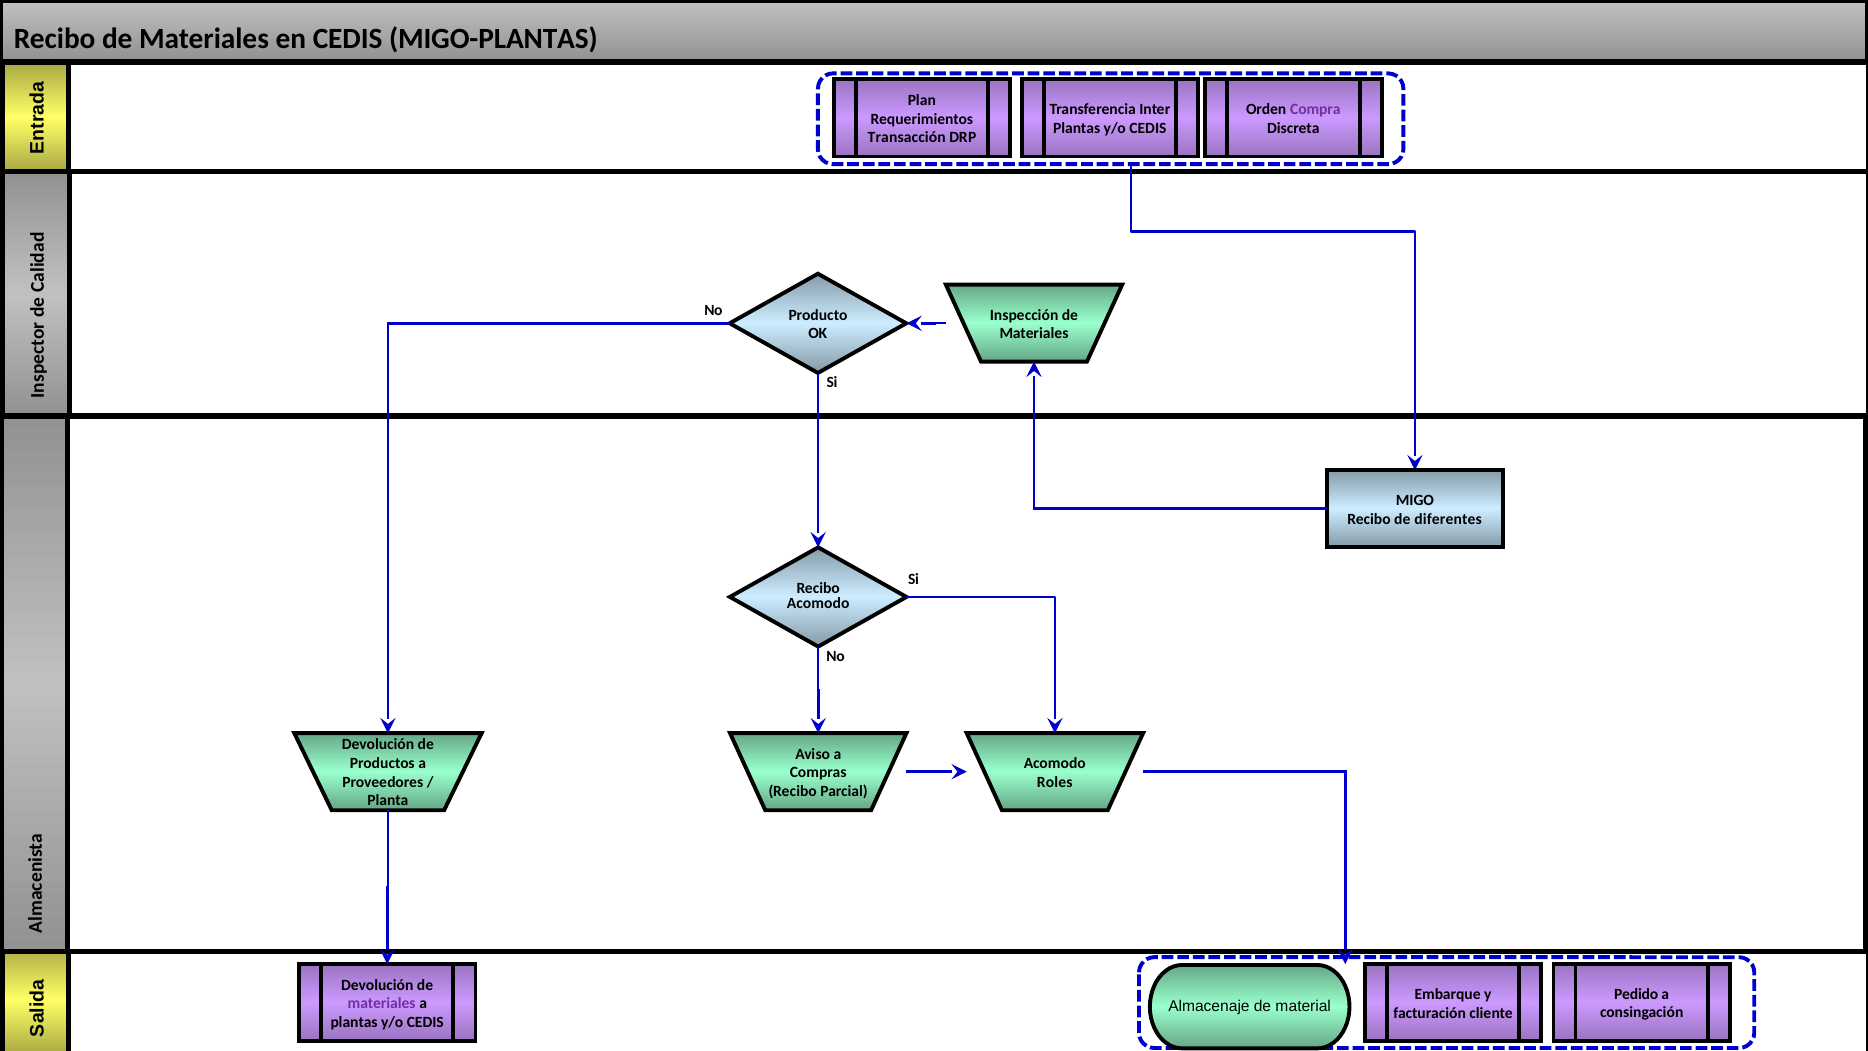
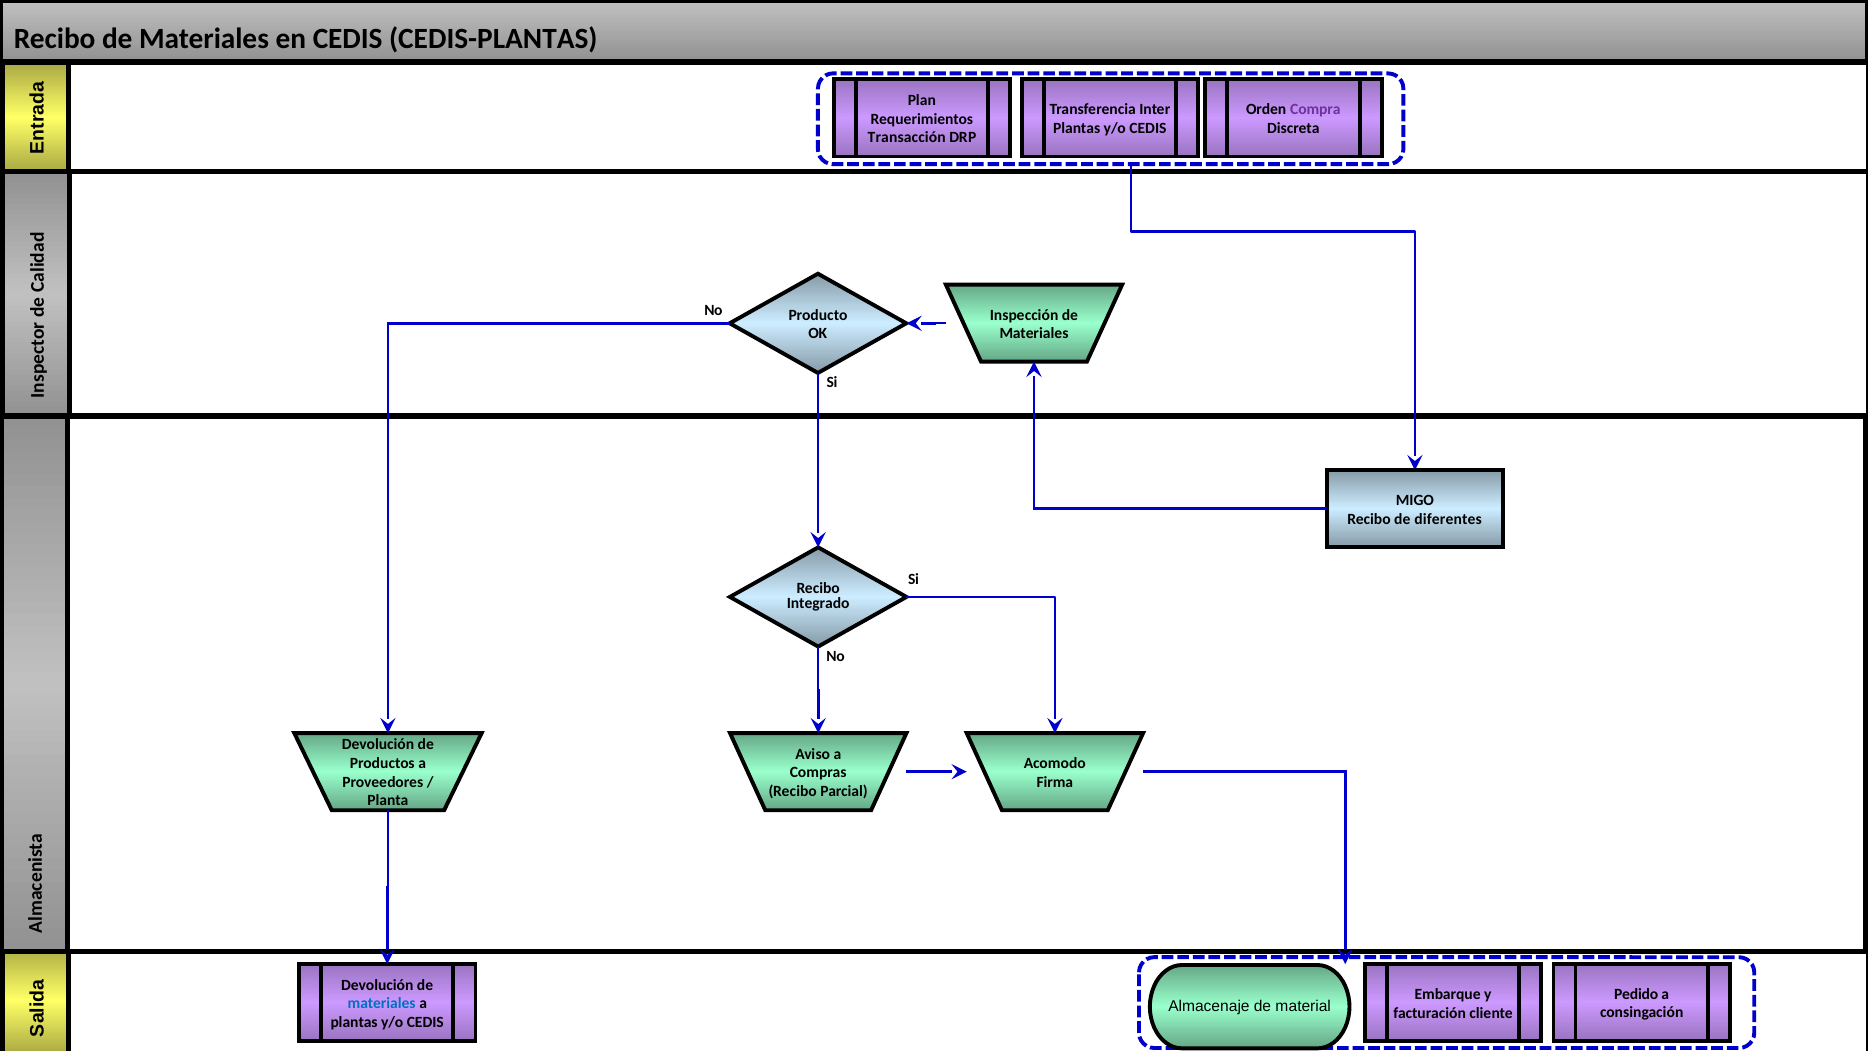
MIGO-PLANTAS: MIGO-PLANTAS -> CEDIS-PLANTAS
Acomodo at (818, 604): Acomodo -> Integrado
Roles: Roles -> Firma
materiales at (382, 1004) colour: purple -> blue
